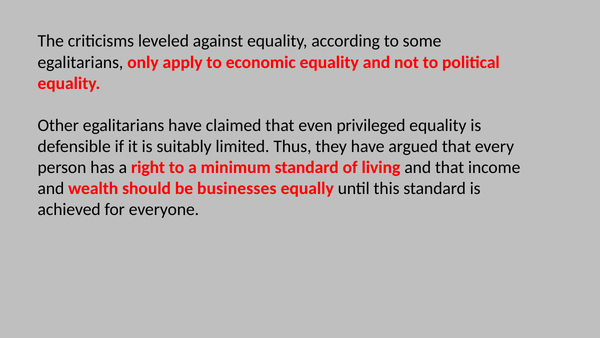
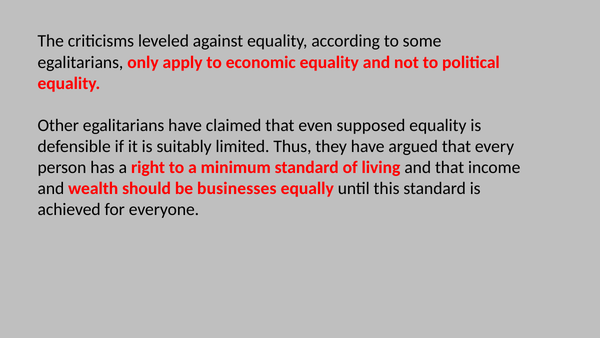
privileged: privileged -> supposed
